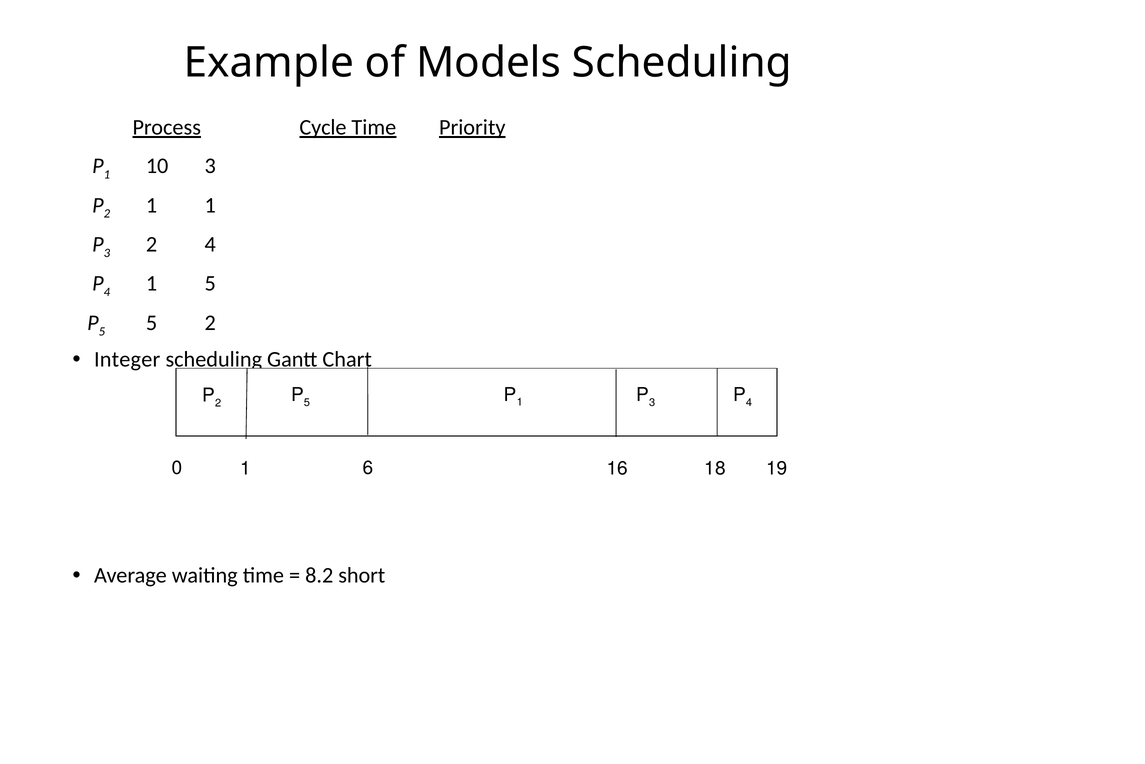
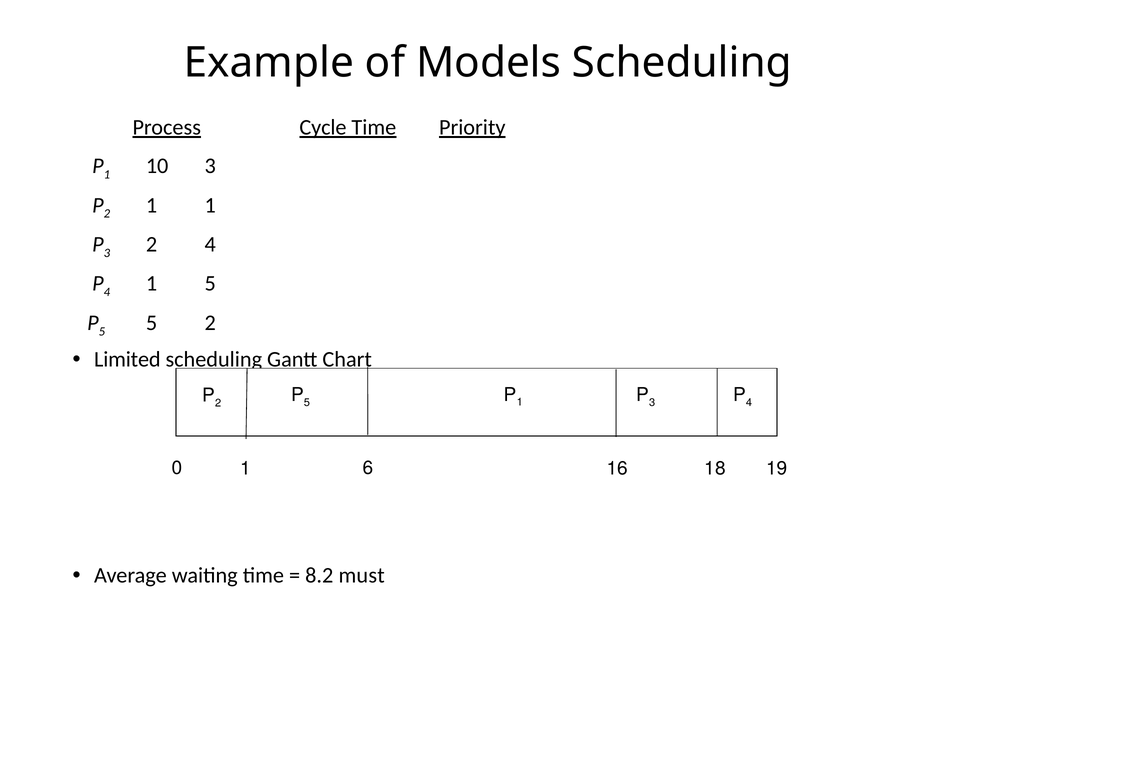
Integer: Integer -> Limited
short: short -> must
